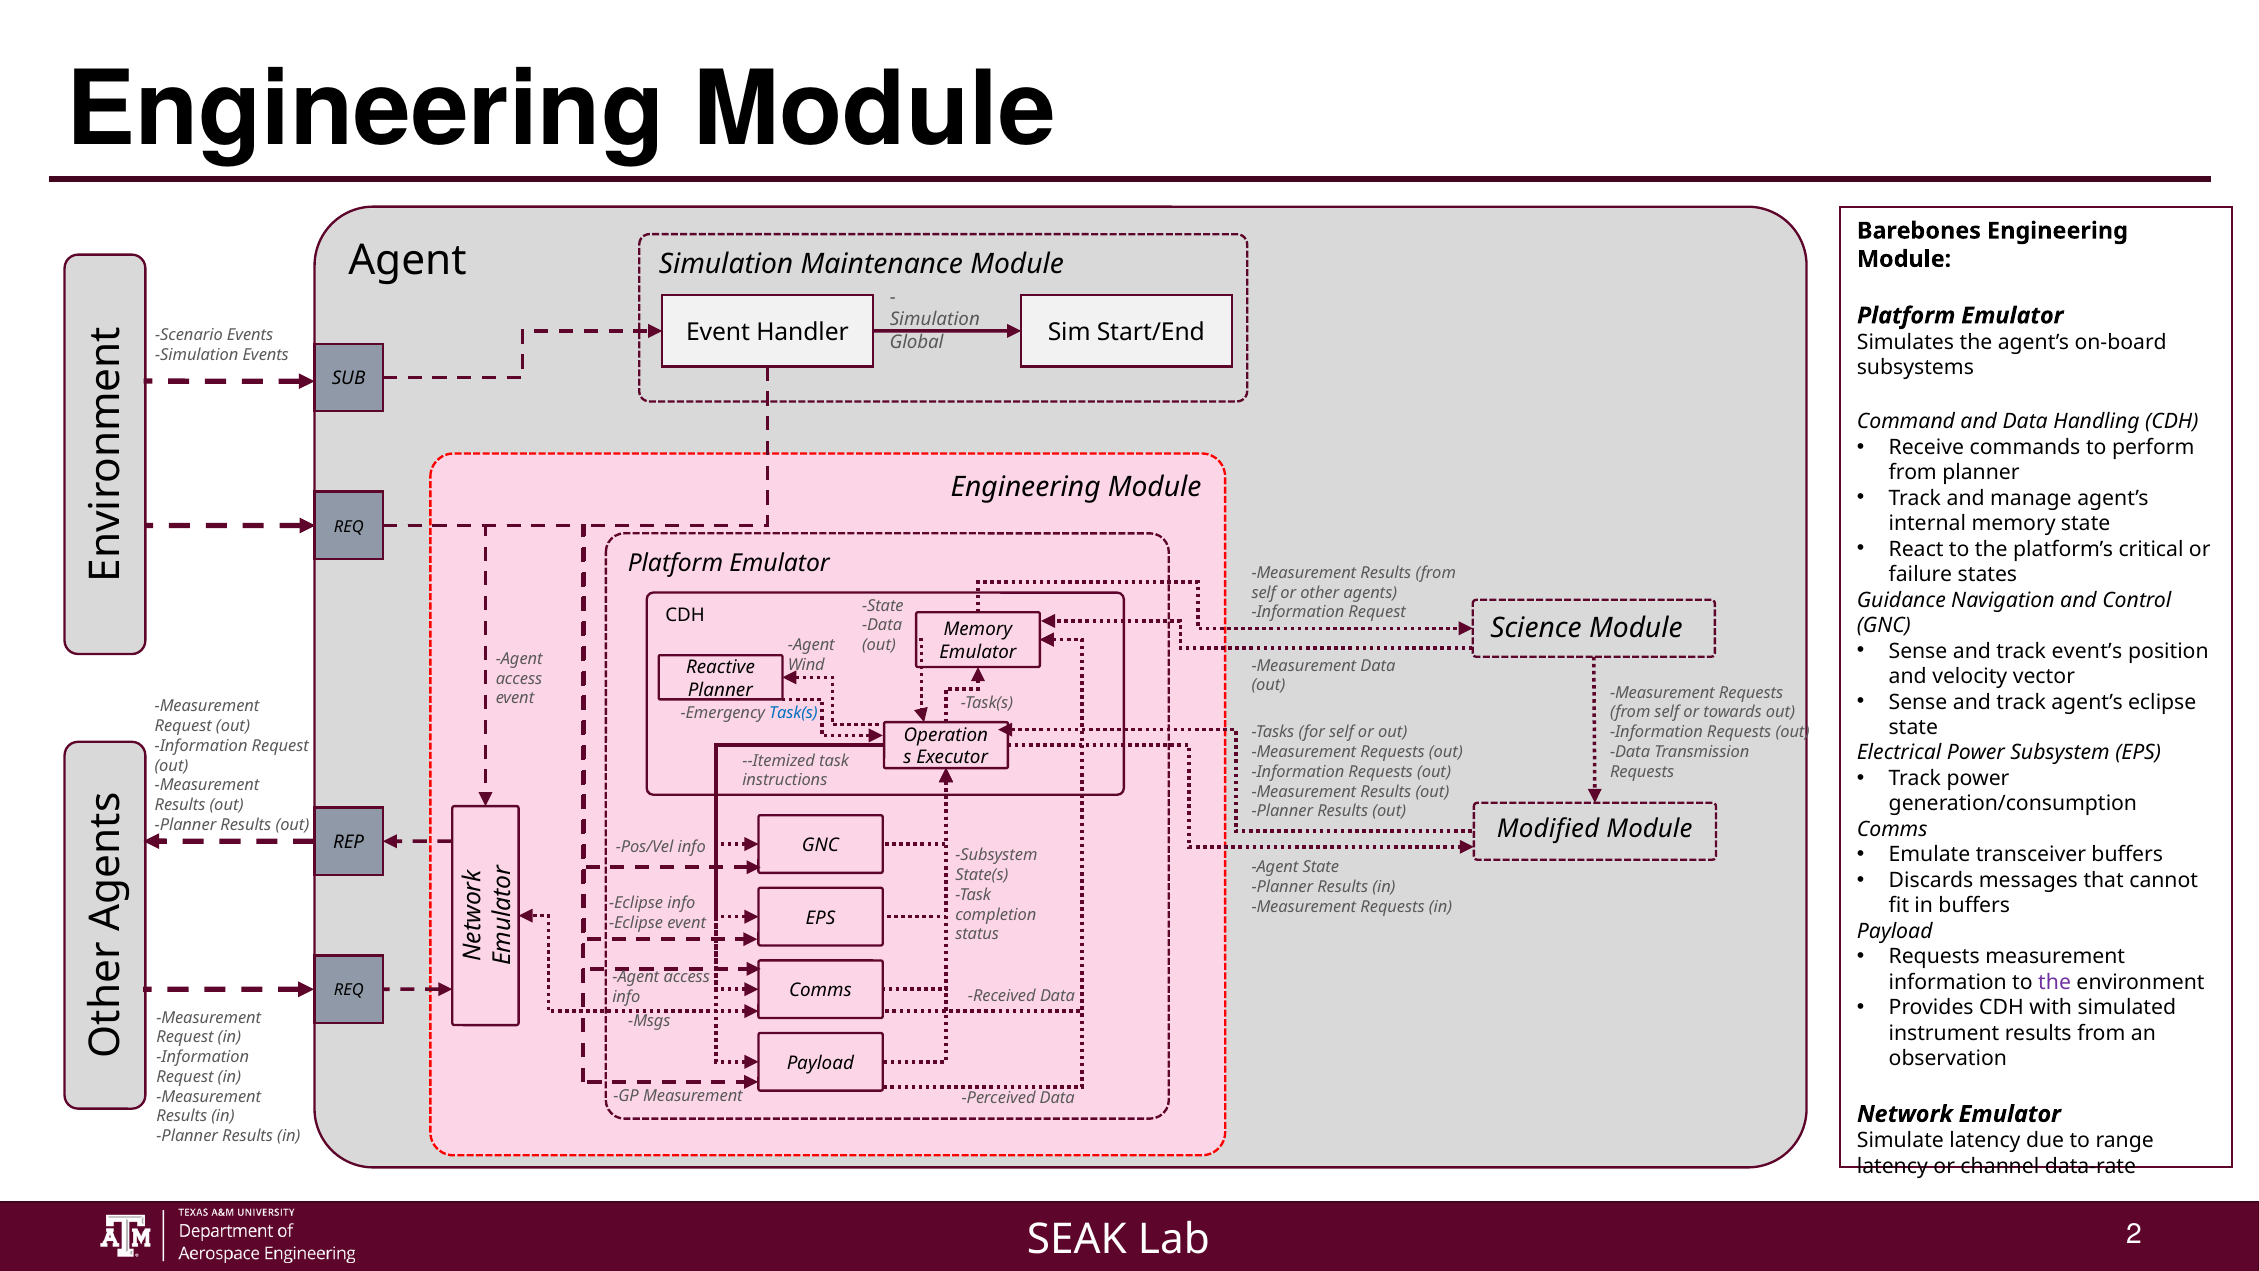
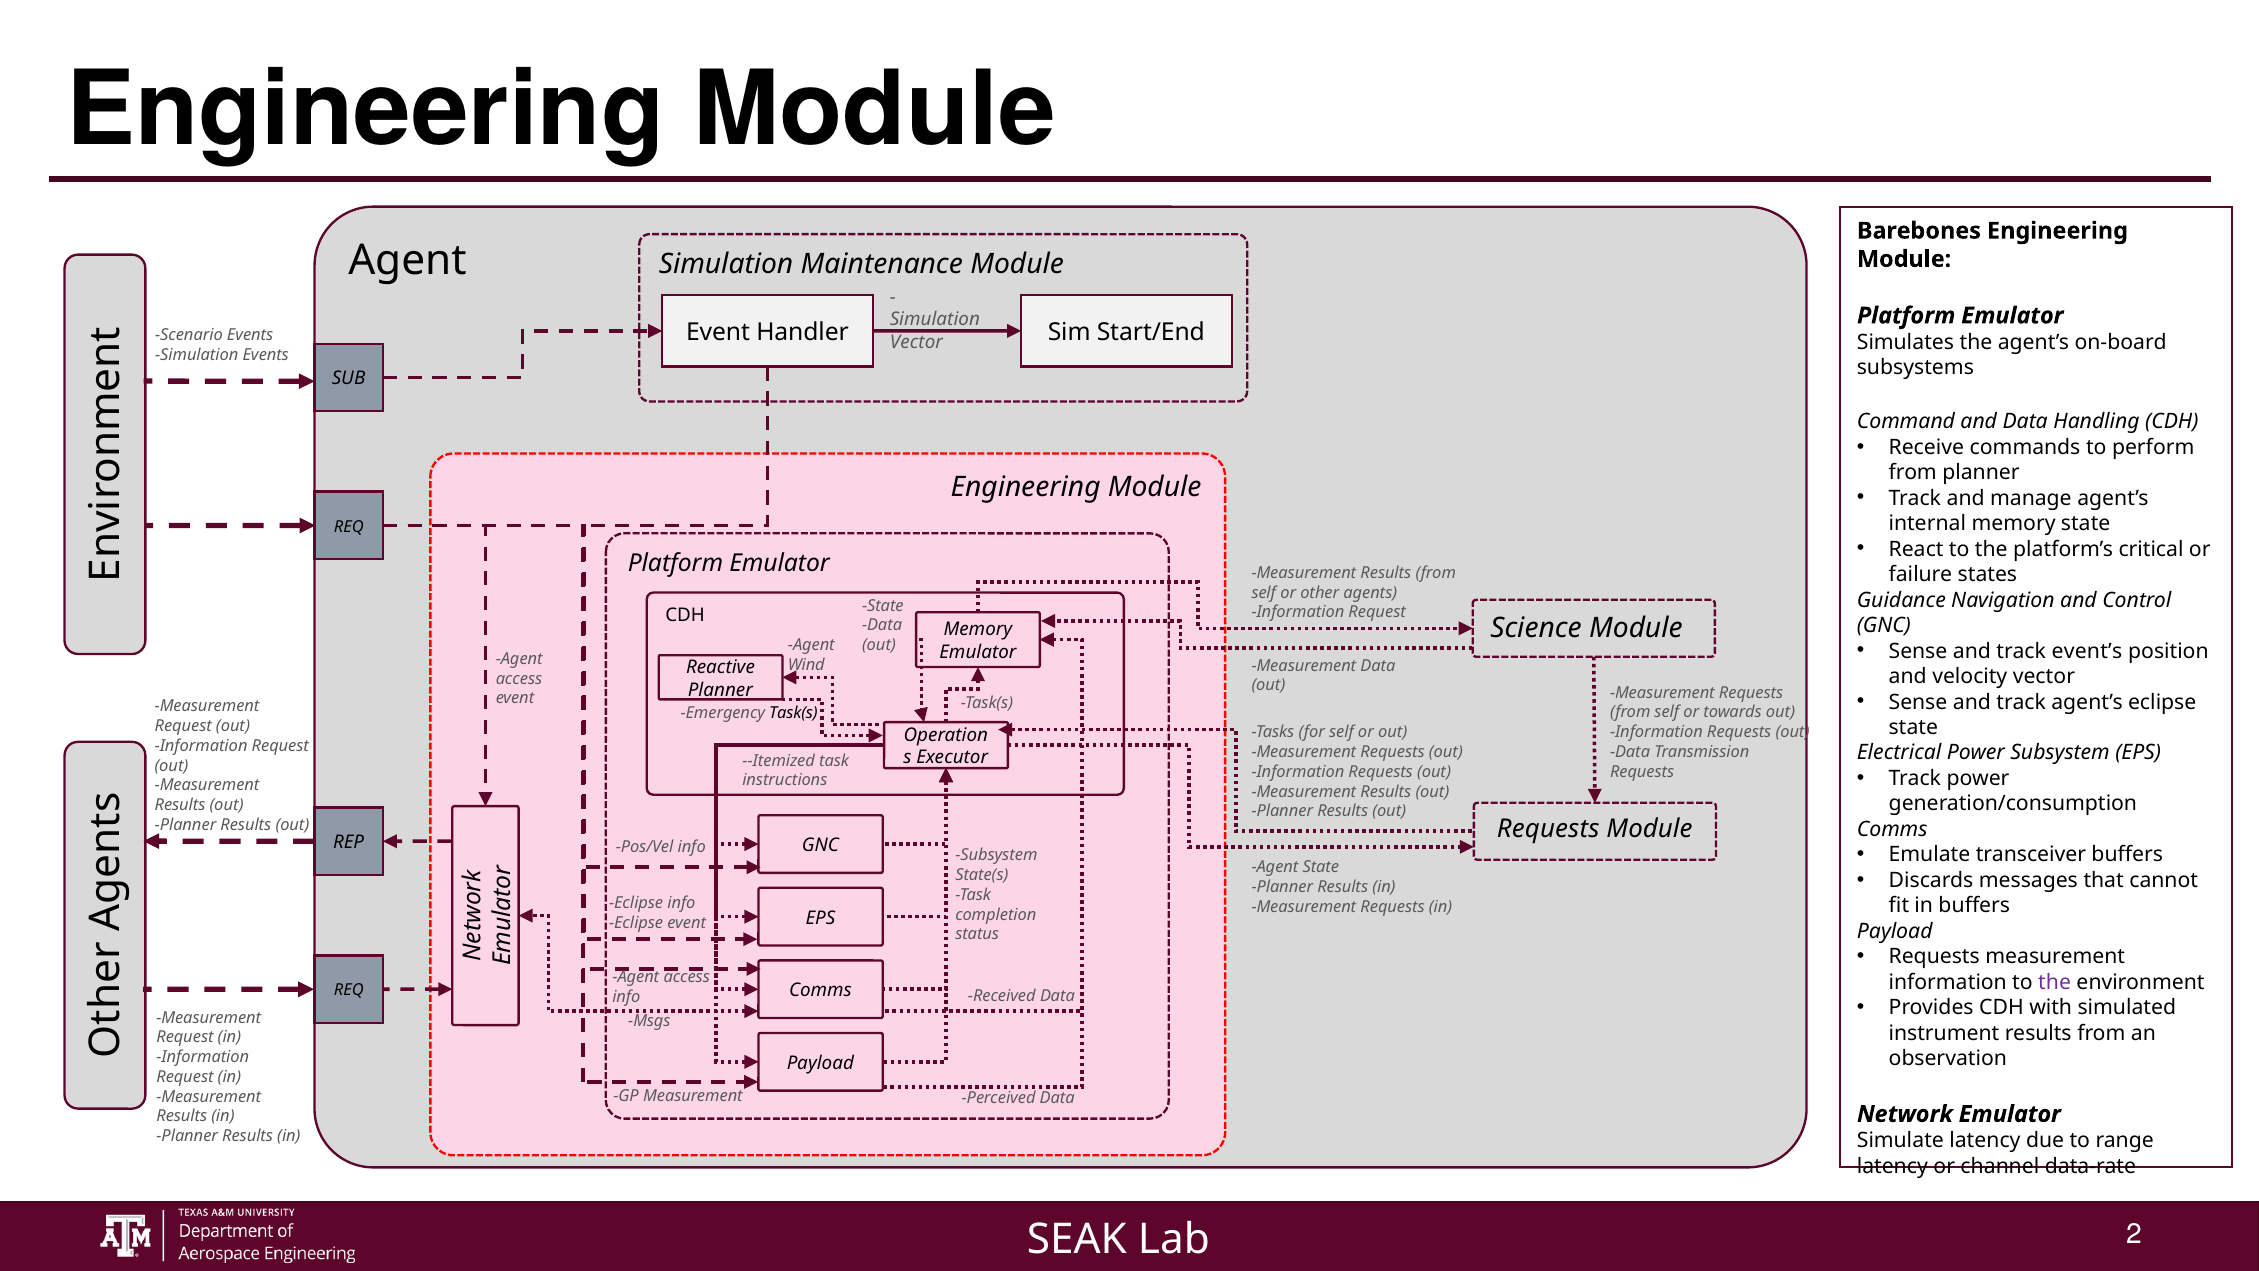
Global at (917, 342): Global -> Vector
Task(s at (793, 713) colour: blue -> black
Modified at (1548, 829): Modified -> Requests
